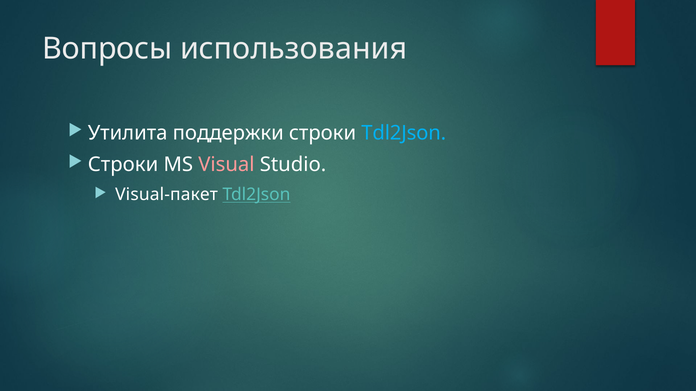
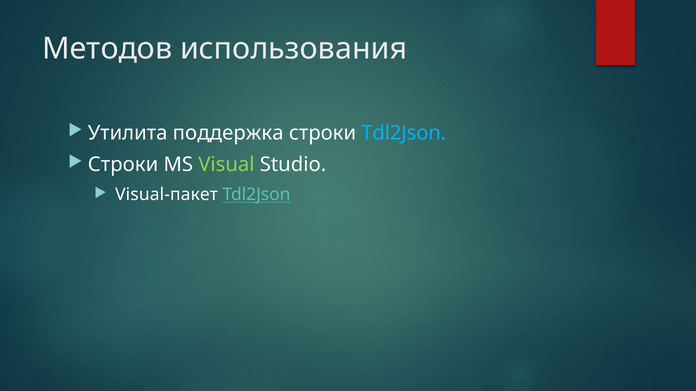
Вопросы: Вопросы -> Методов
поддержки: поддержки -> поддержка
Visual colour: pink -> light green
